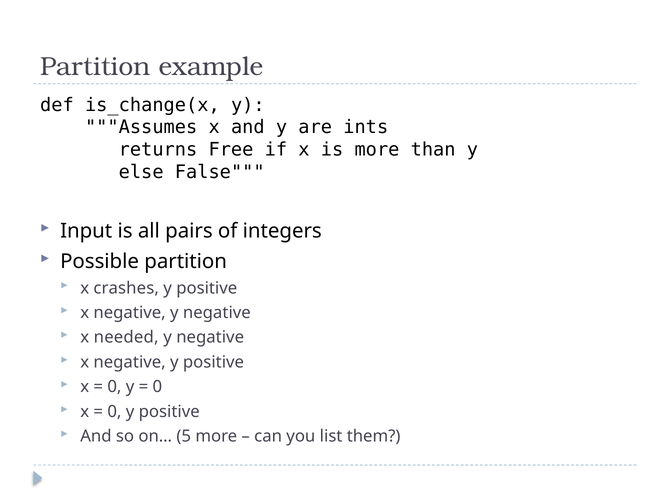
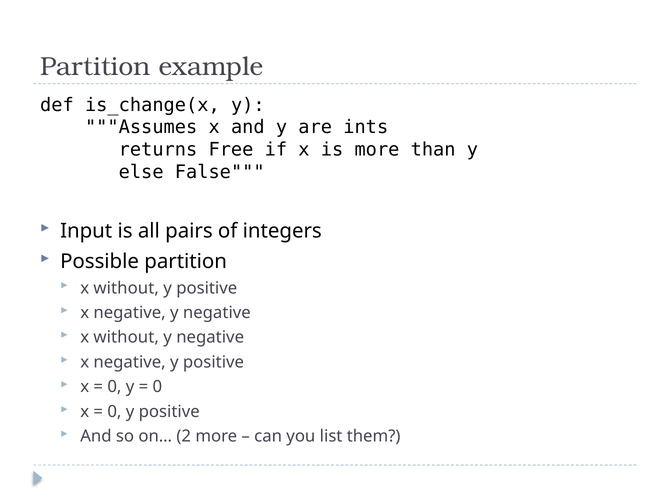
crashes at (126, 288): crashes -> without
needed at (126, 338): needed -> without
5: 5 -> 2
